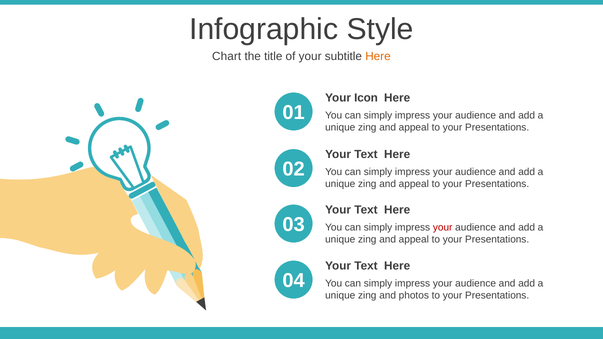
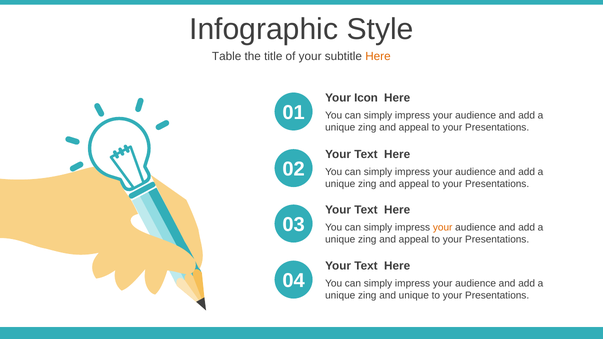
Chart: Chart -> Table
your at (443, 227) colour: red -> orange
and photos: photos -> unique
